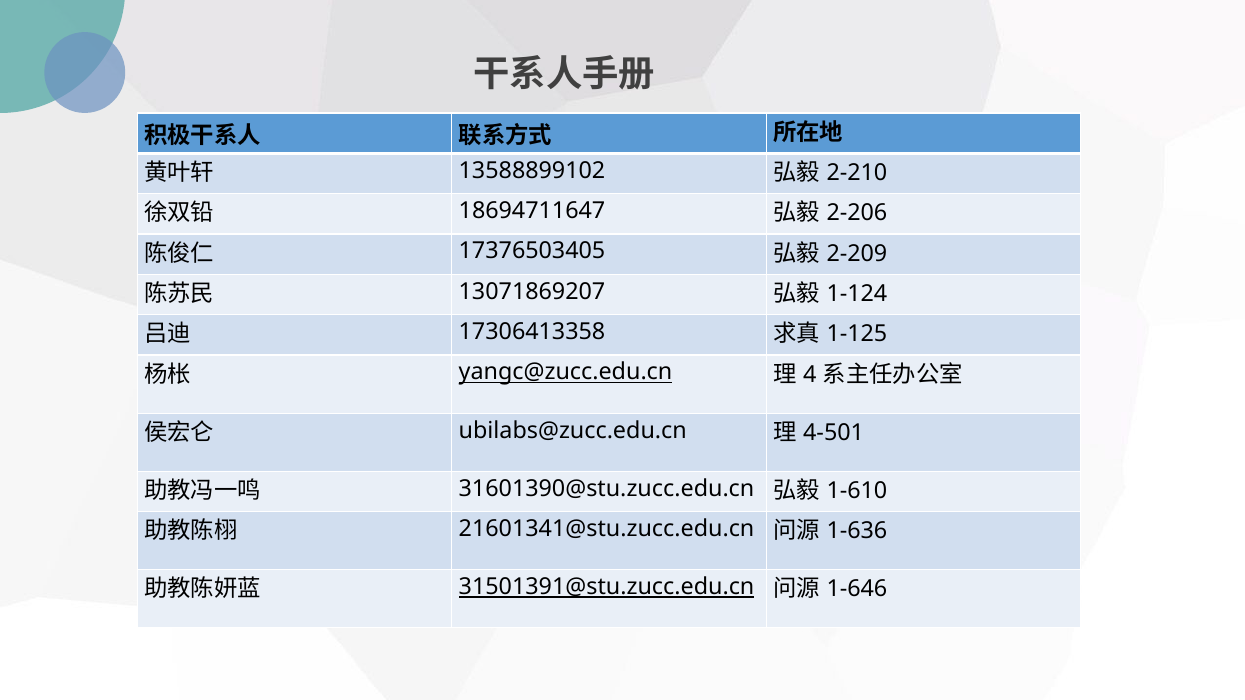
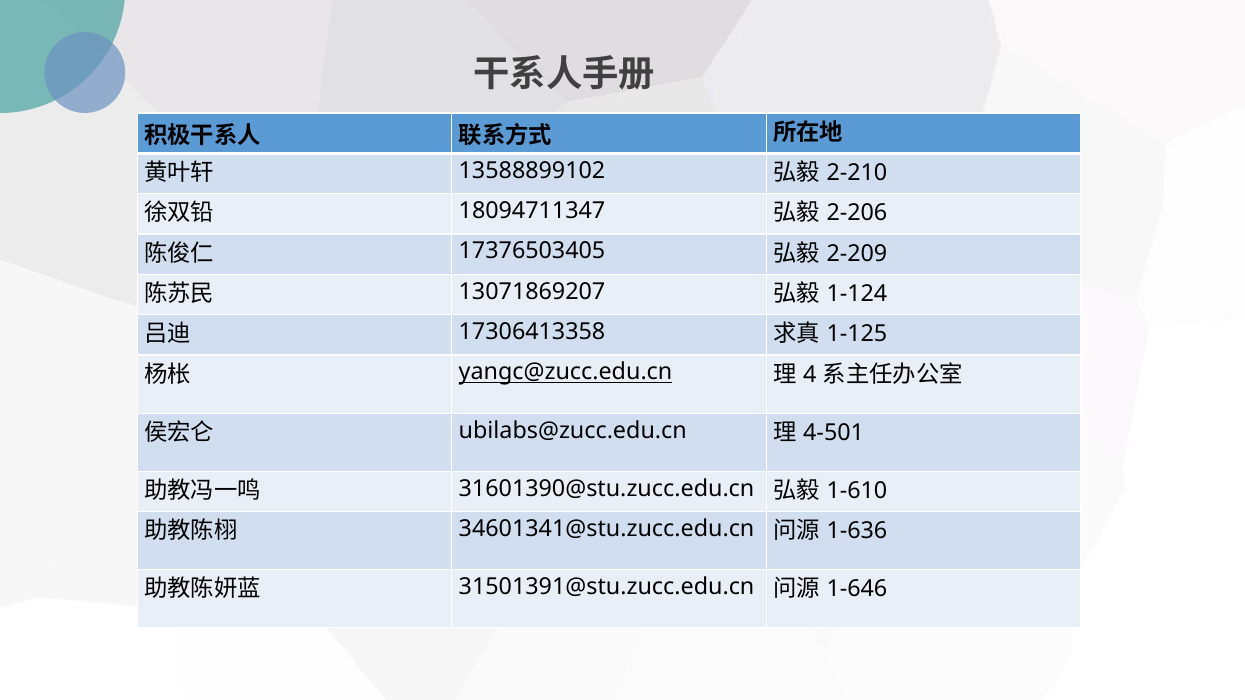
18694711647: 18694711647 -> 18094711347
21601341@stu.zucc.edu.cn: 21601341@stu.zucc.edu.cn -> 34601341@stu.zucc.edu.cn
31501391@stu.zucc.edu.cn underline: present -> none
